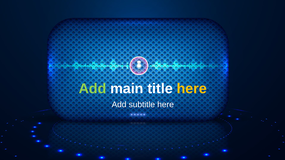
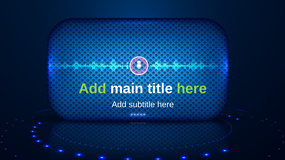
here at (192, 89) colour: yellow -> light green
